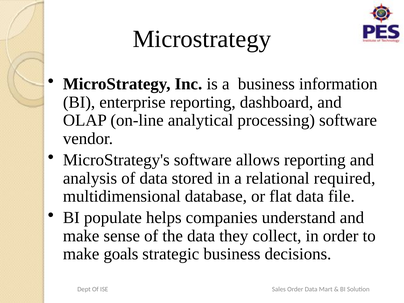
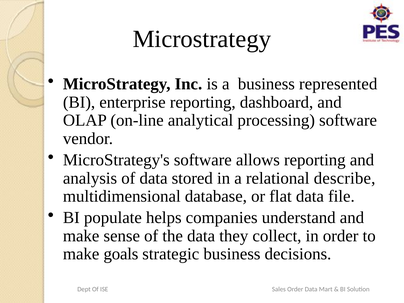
information: information -> represented
required: required -> describe
